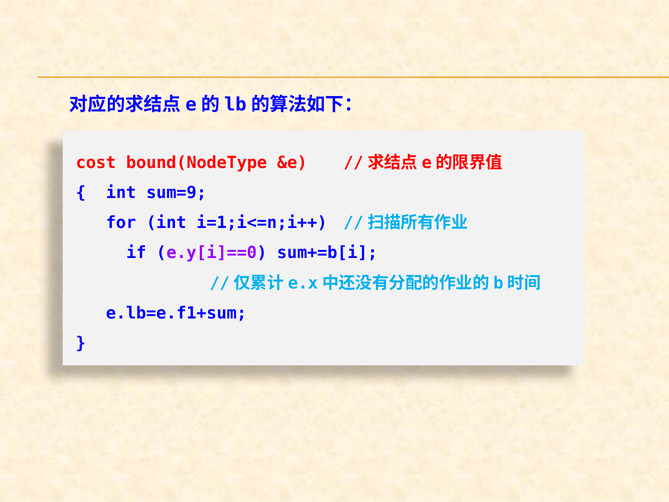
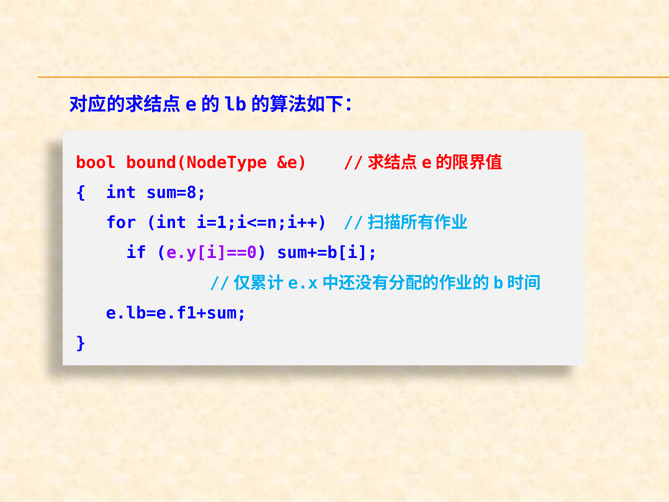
cost: cost -> bool
sum=9: sum=9 -> sum=8
